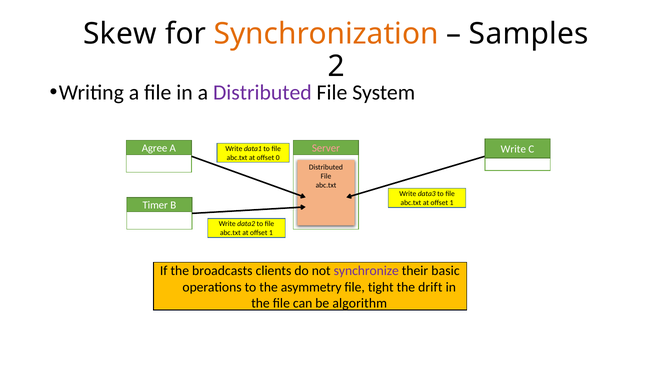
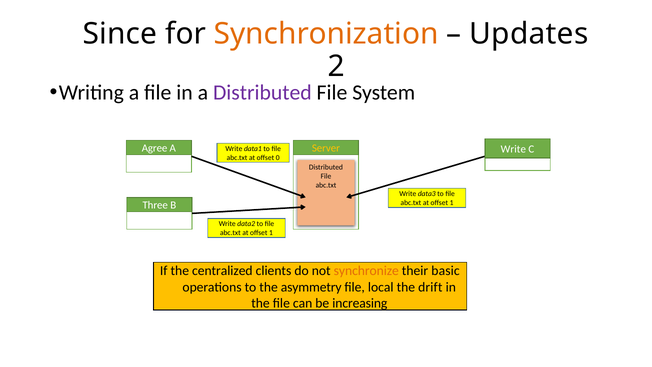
Skew: Skew -> Since
Samples: Samples -> Updates
Server colour: pink -> yellow
Timer: Timer -> Three
broadcasts: broadcasts -> centralized
synchronize colour: purple -> orange
tight: tight -> local
algorithm: algorithm -> increasing
